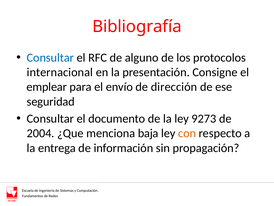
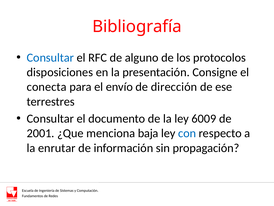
internacional: internacional -> disposiciones
emplear: emplear -> conecta
seguridad: seguridad -> terrestres
9273: 9273 -> 6009
2004: 2004 -> 2001
con colour: orange -> blue
entrega: entrega -> enrutar
